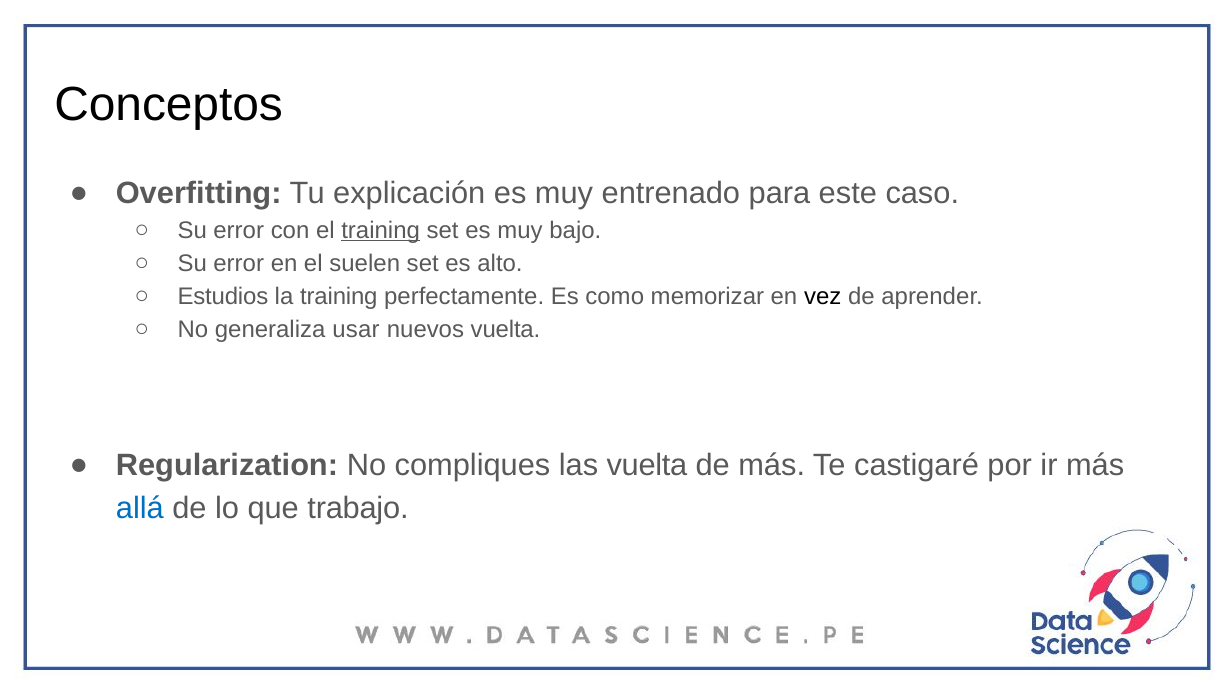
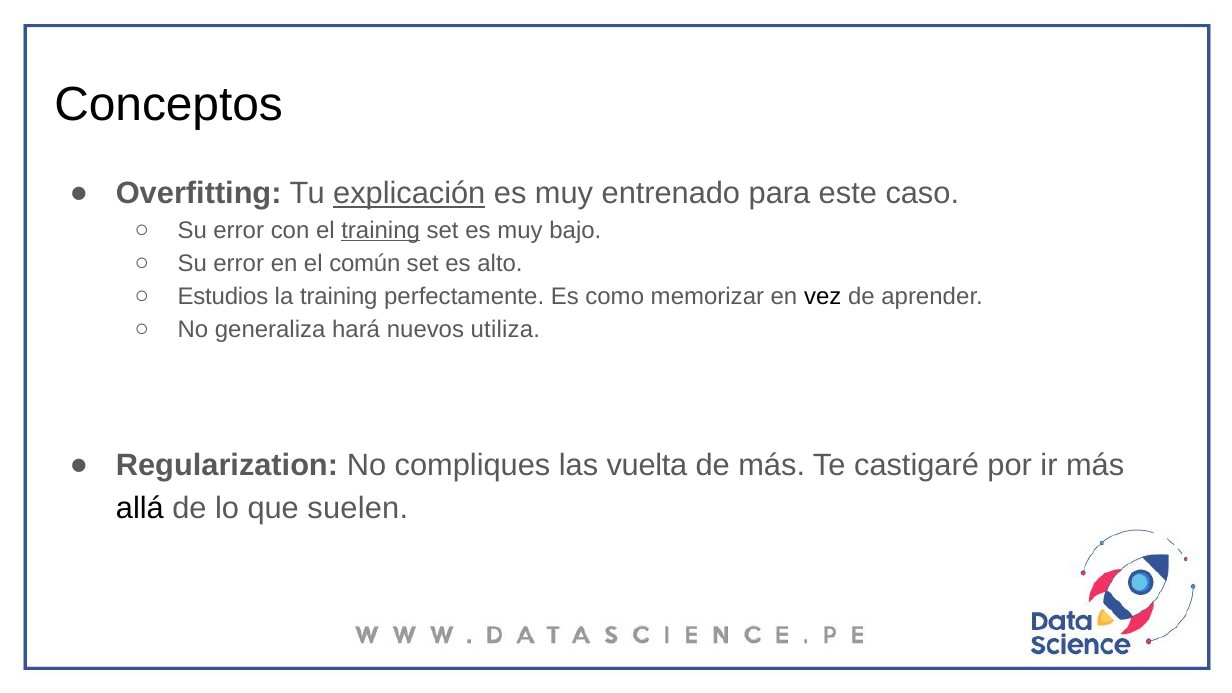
explicación underline: none -> present
suelen: suelen -> común
usar: usar -> hará
nuevos vuelta: vuelta -> utiliza
allá colour: blue -> black
trabajo: trabajo -> suelen
